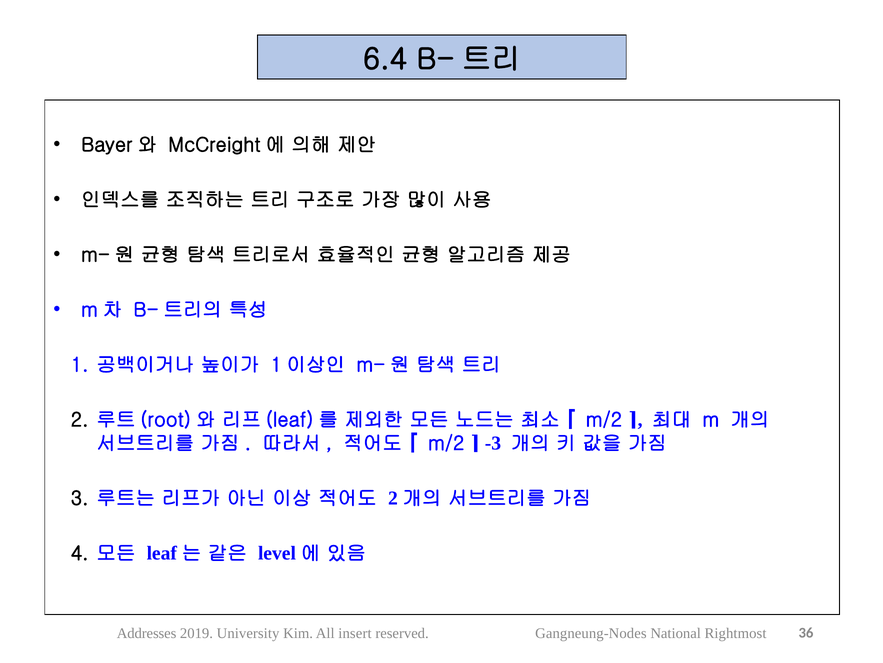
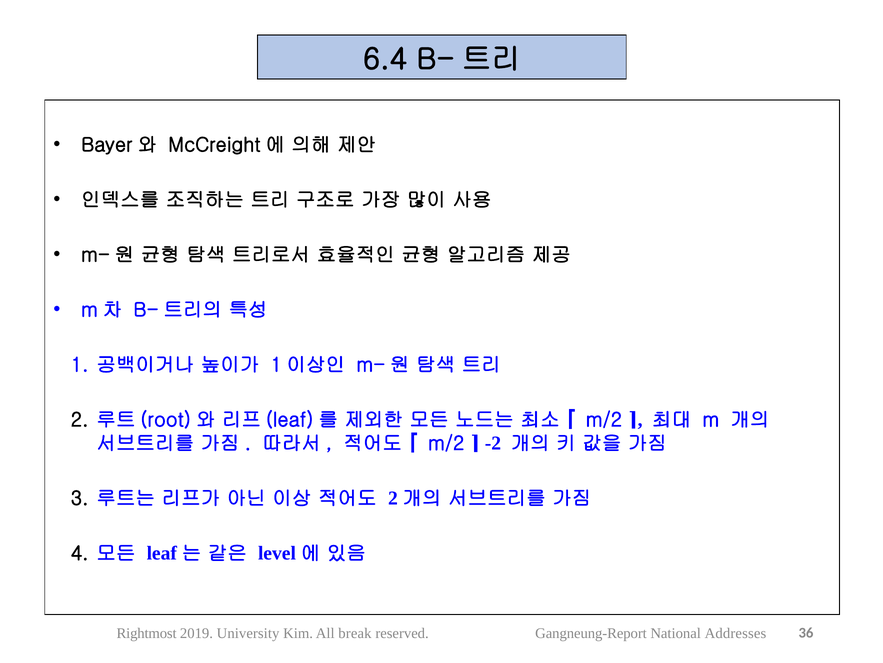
-3: -3 -> -2
Addresses: Addresses -> Rightmost
insert: insert -> break
Gangneung-Nodes: Gangneung-Nodes -> Gangneung-Report
Rightmost: Rightmost -> Addresses
